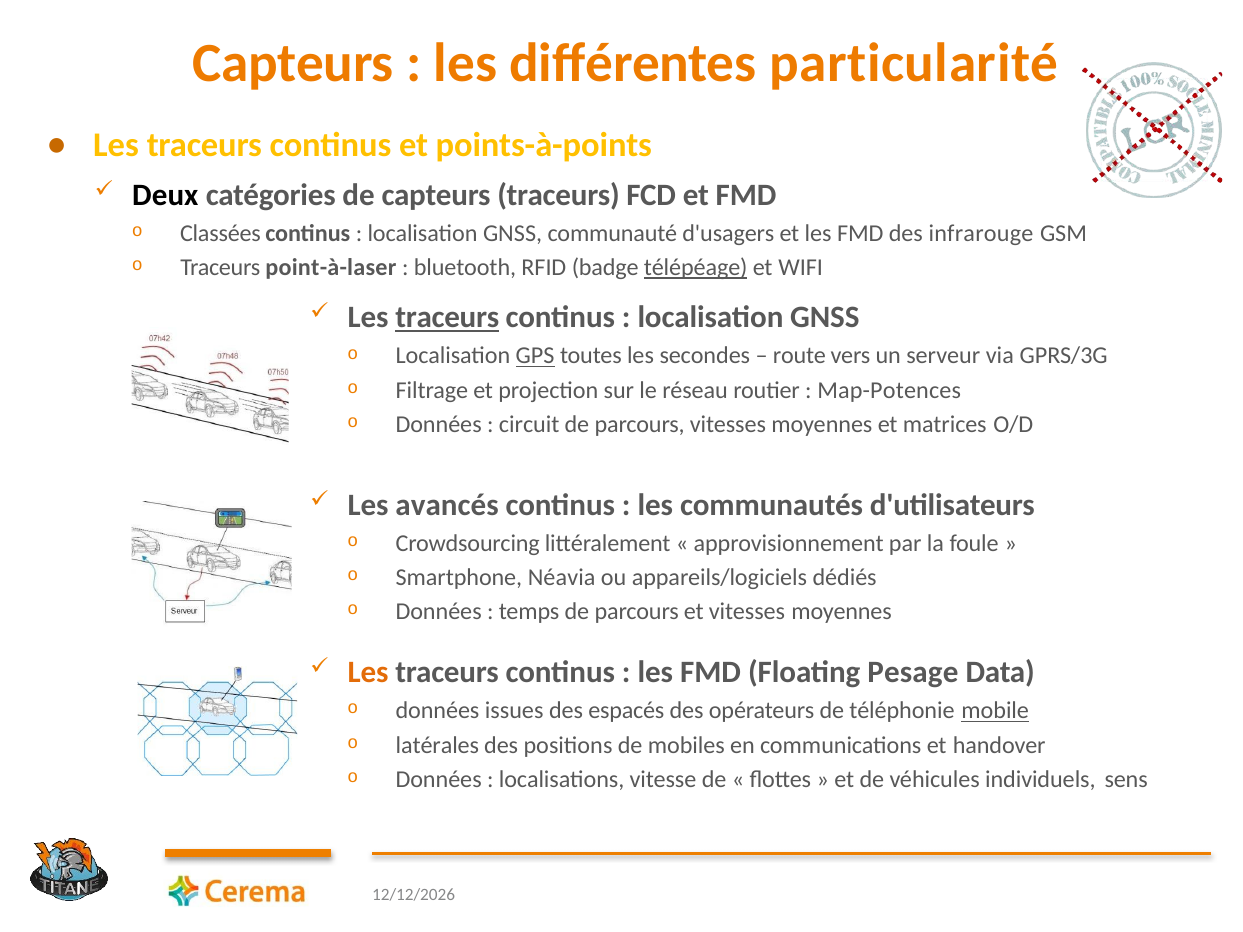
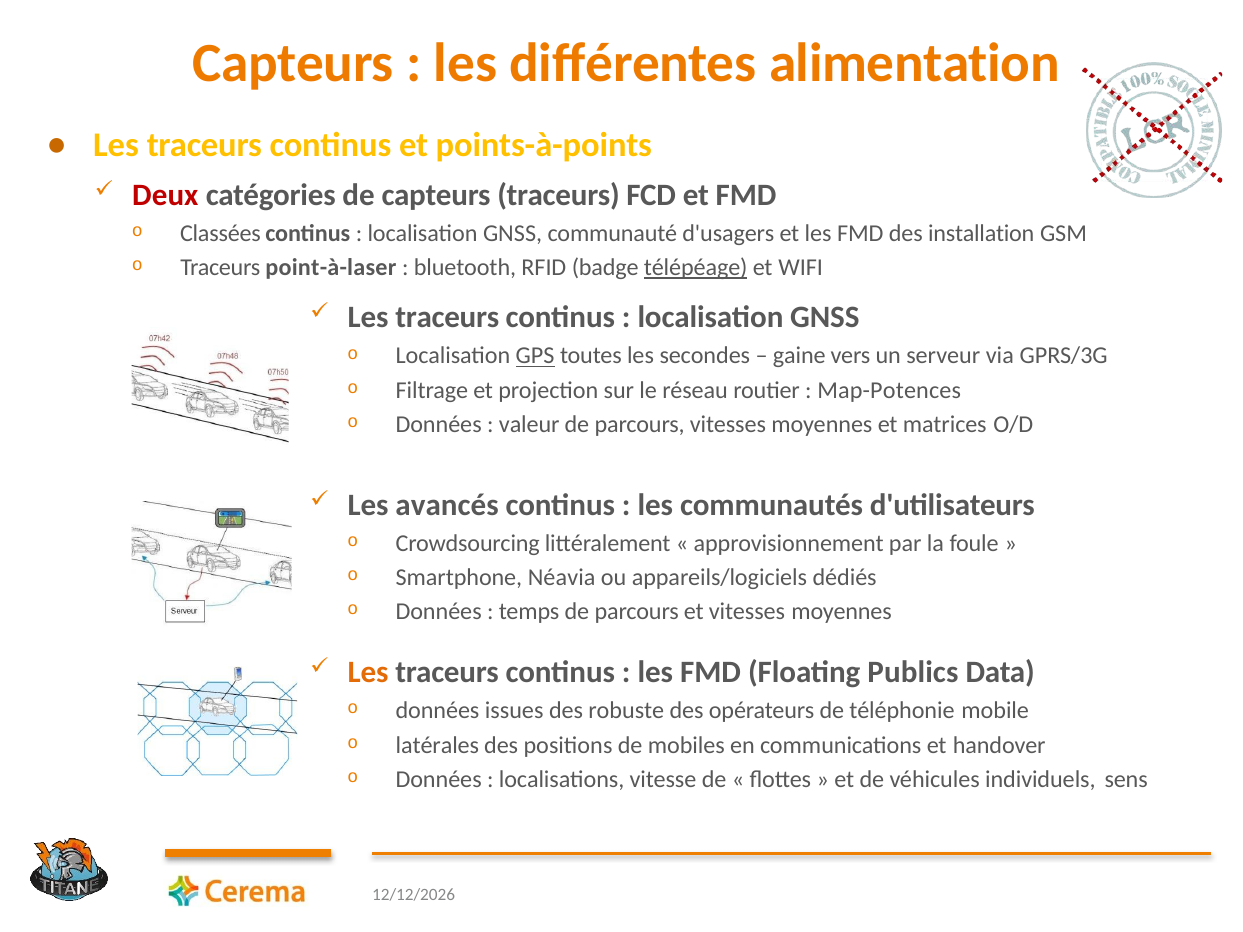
particularité: particularité -> alimentation
Deux colour: black -> red
infrarouge: infrarouge -> installation
traceurs at (447, 318) underline: present -> none
route: route -> gaine
circuit: circuit -> valeur
Pesage: Pesage -> Publics
espacés: espacés -> robuste
mobile underline: present -> none
